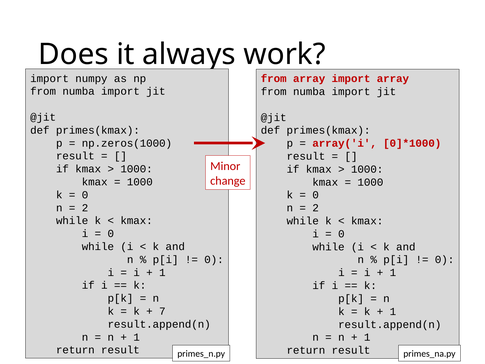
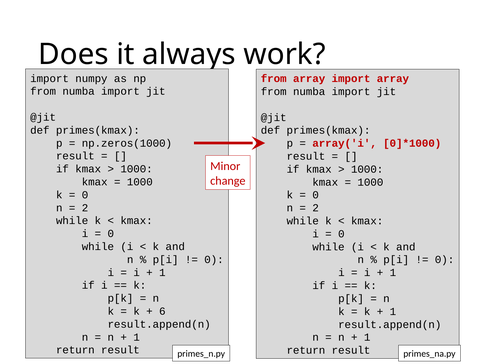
7: 7 -> 6
